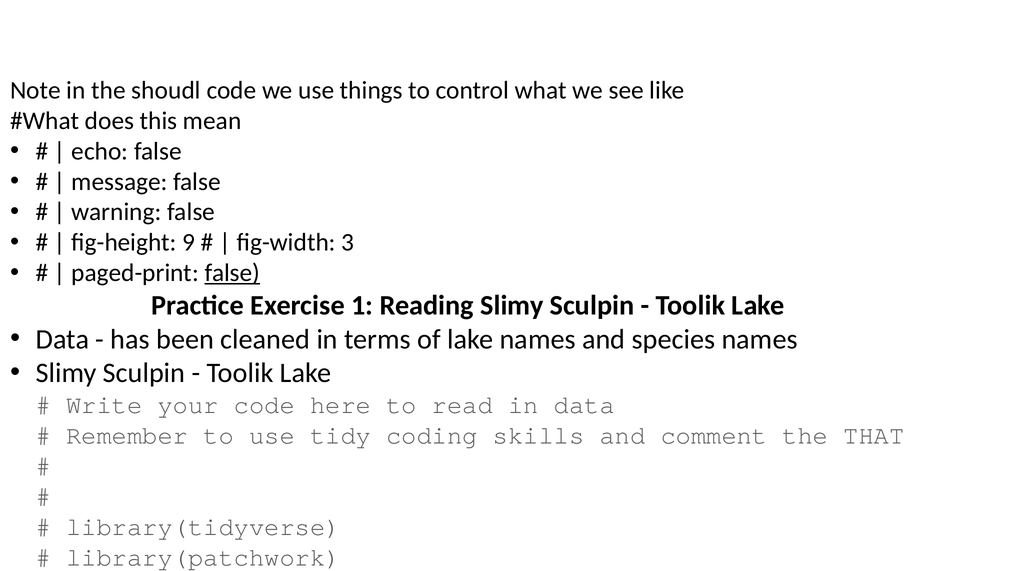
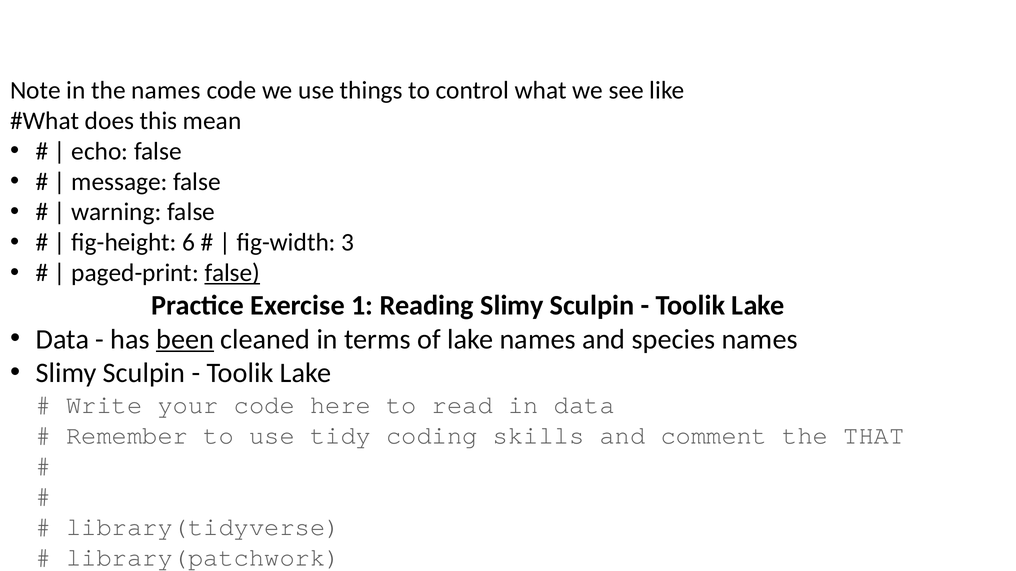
the shoudl: shoudl -> names
9: 9 -> 6
been underline: none -> present
